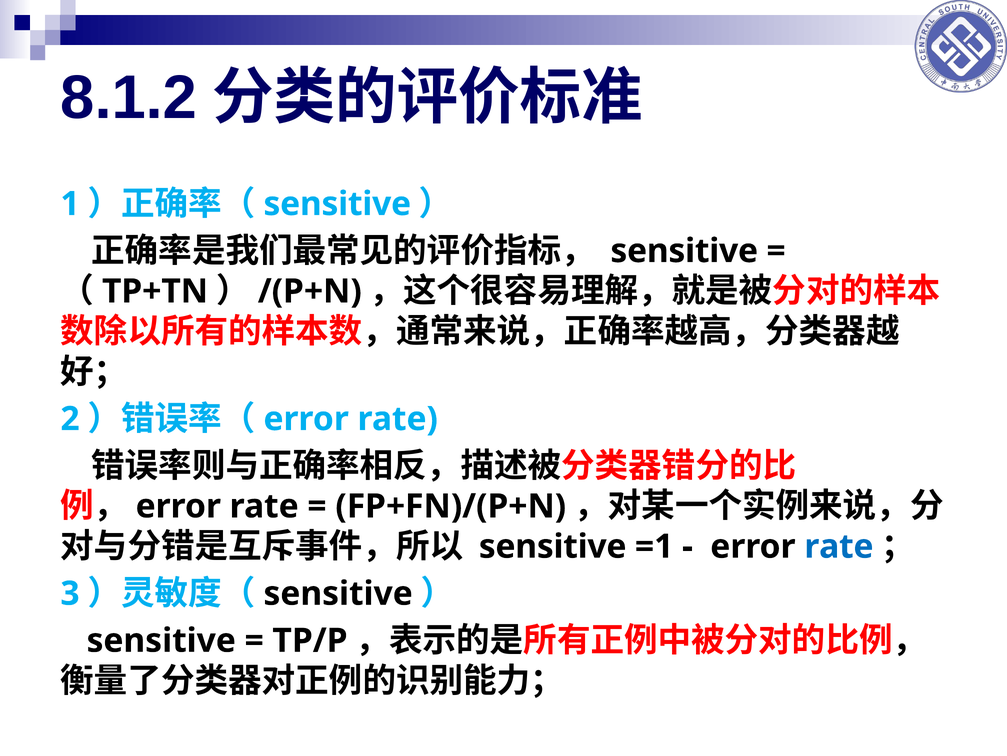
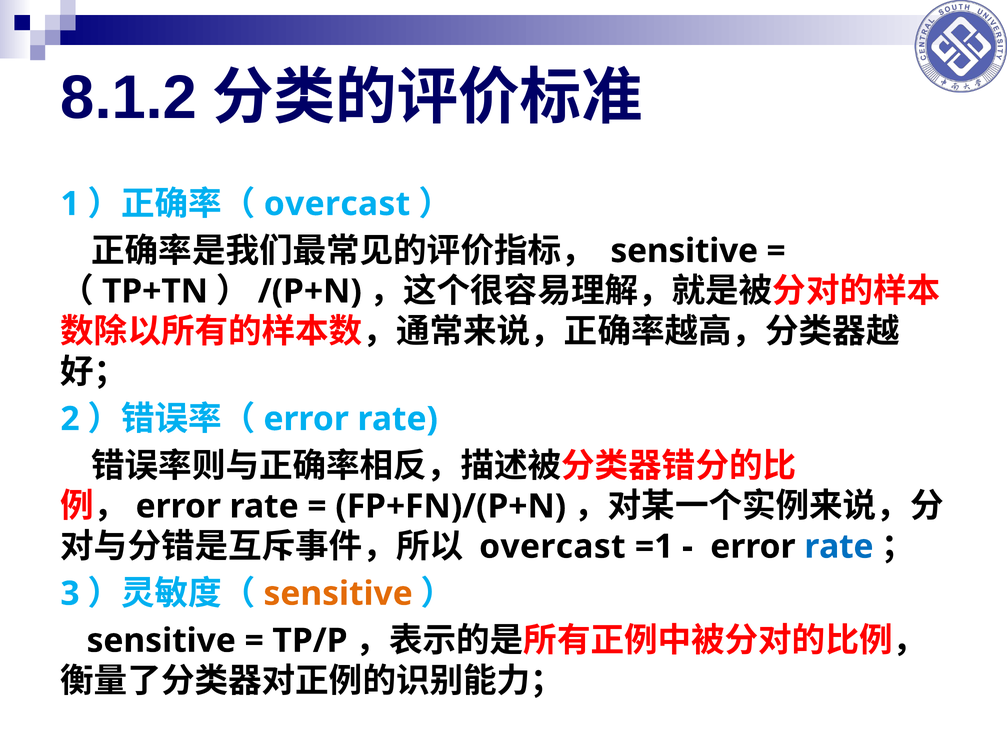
sensitive at (337, 204): sensitive -> overcast
sensitive at (553, 546): sensitive -> overcast
sensitive at (338, 593) colour: black -> orange
